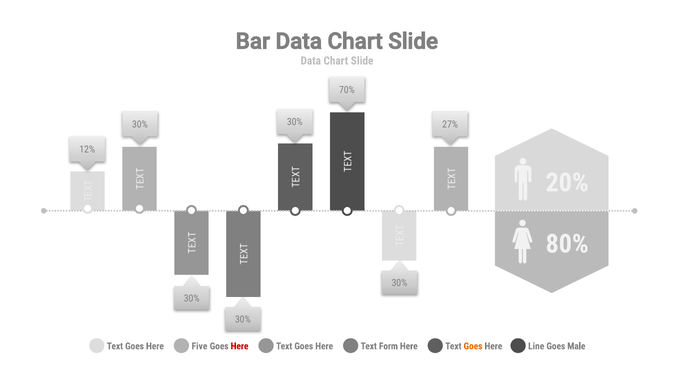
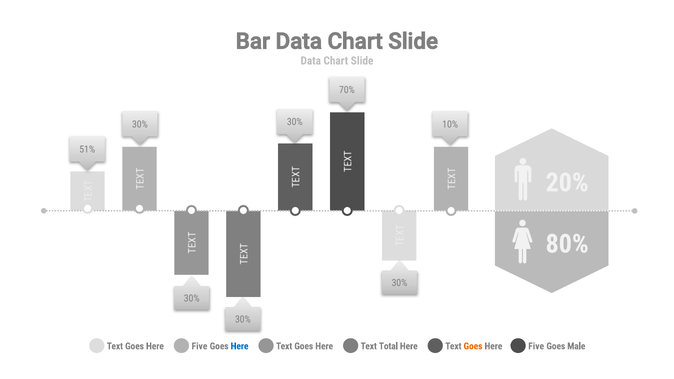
27%: 27% -> 10%
12%: 12% -> 51%
Here at (240, 346) colour: red -> blue
Form: Form -> Total
Line at (536, 346): Line -> Five
